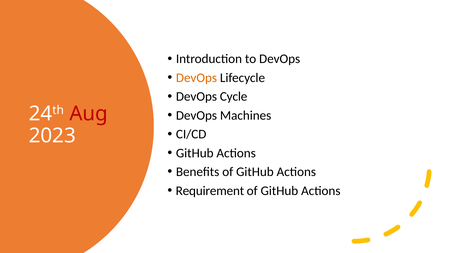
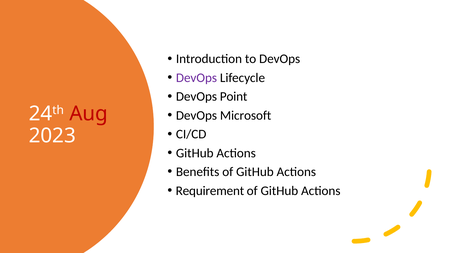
DevOps at (196, 78) colour: orange -> purple
Cycle: Cycle -> Point
Machines: Machines -> Microsoft
